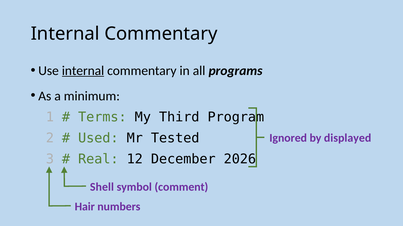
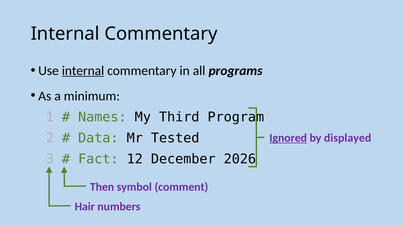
Terms: Terms -> Names
Used: Used -> Data
Ignored underline: none -> present
Real: Real -> Fact
Shell: Shell -> Then
